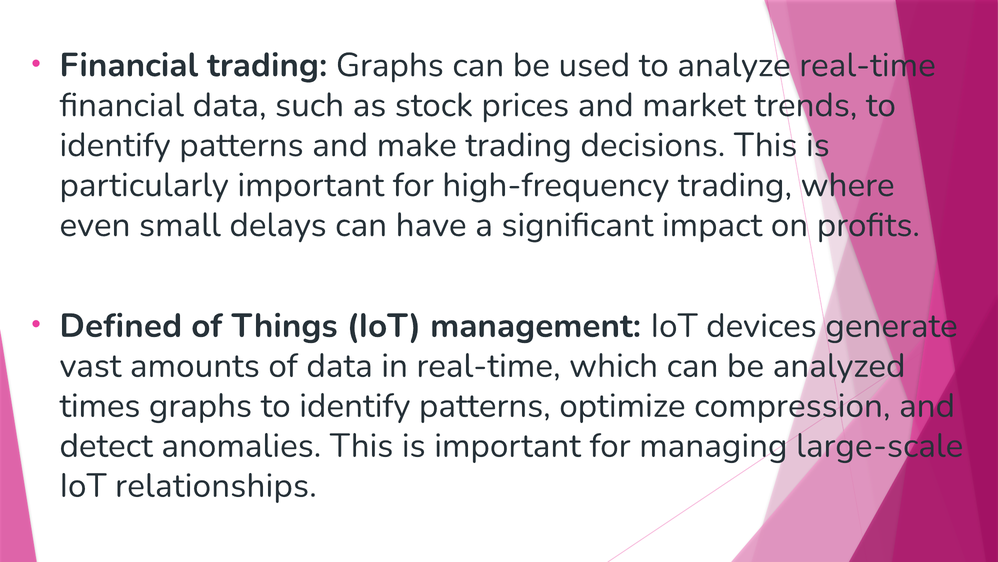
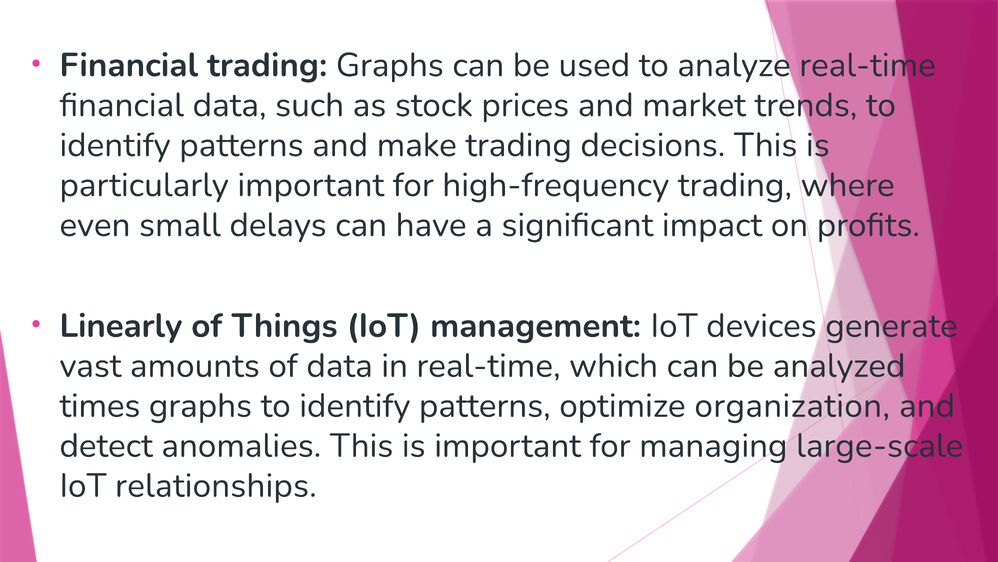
Defined: Defined -> Linearly
compression: compression -> organization
